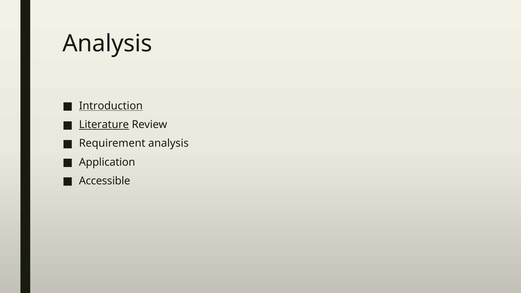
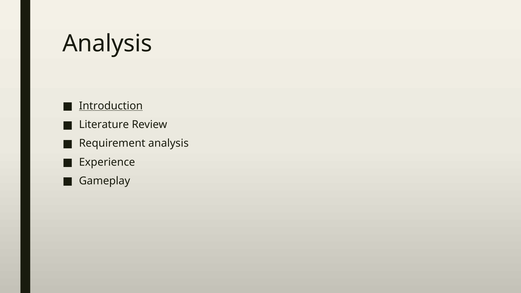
Literature underline: present -> none
Application: Application -> Experience
Accessible: Accessible -> Gameplay
